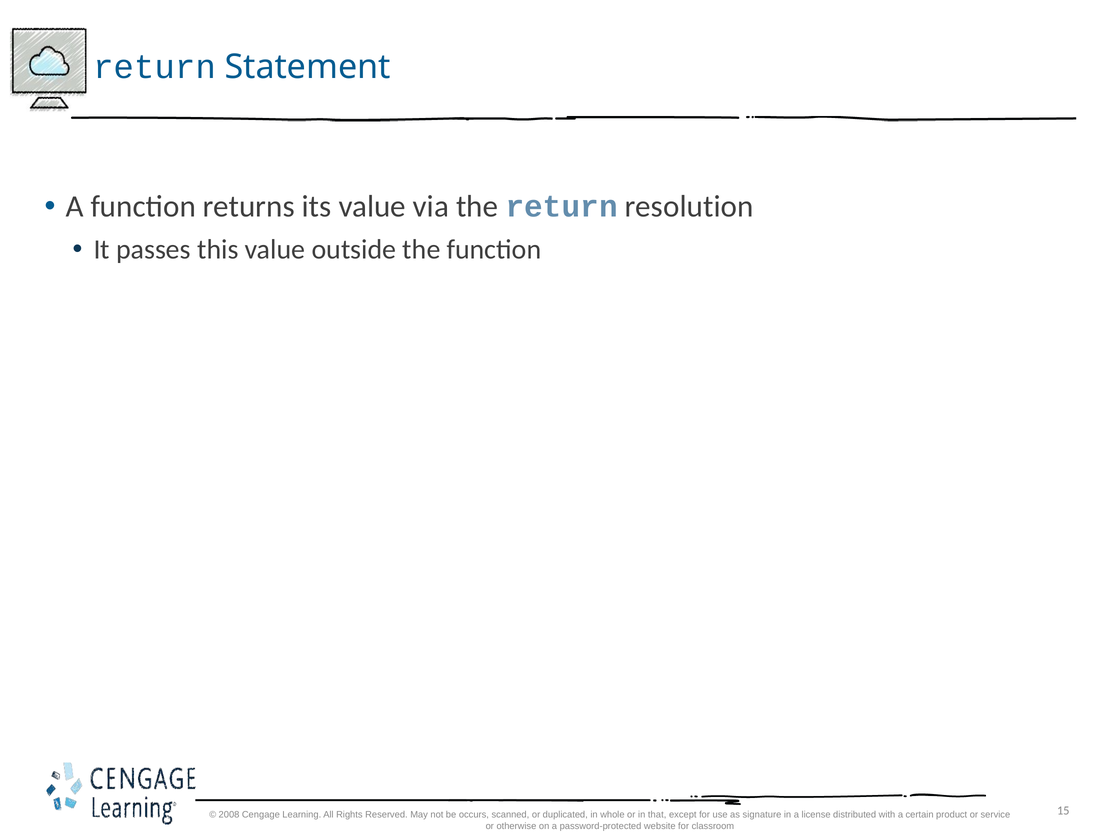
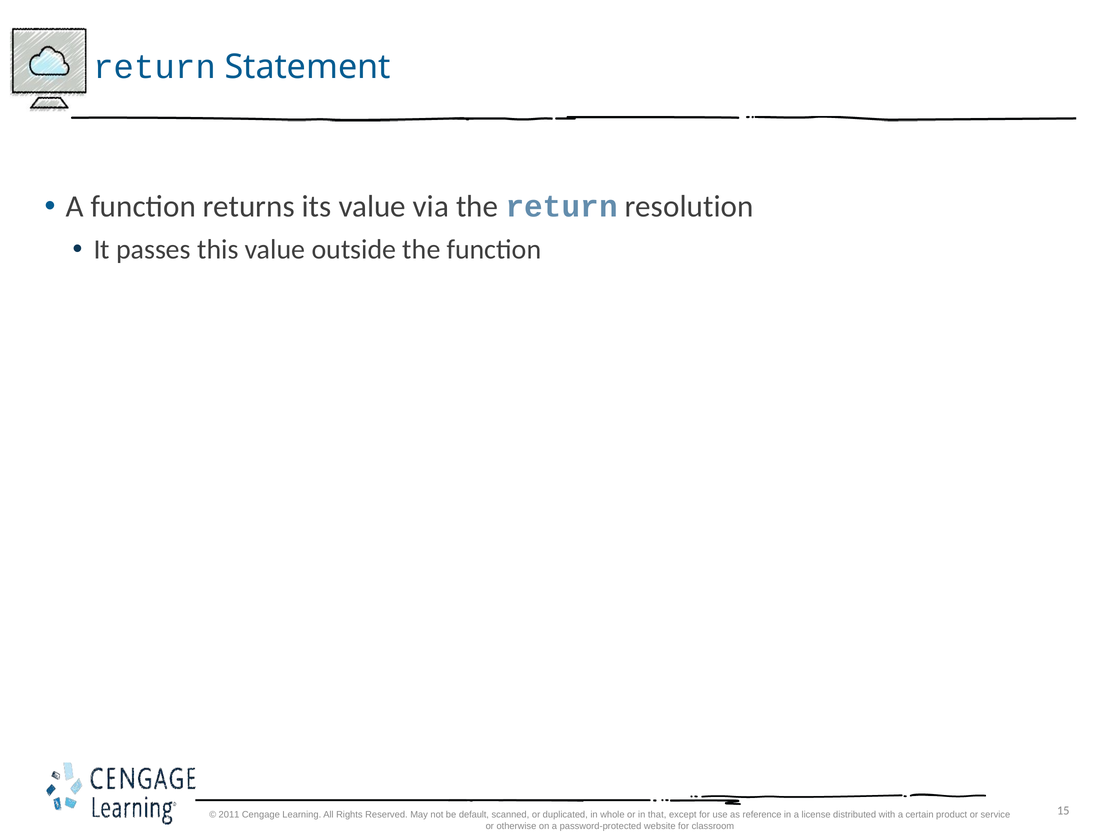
2008: 2008 -> 2011
occurs: occurs -> default
signature: signature -> reference
